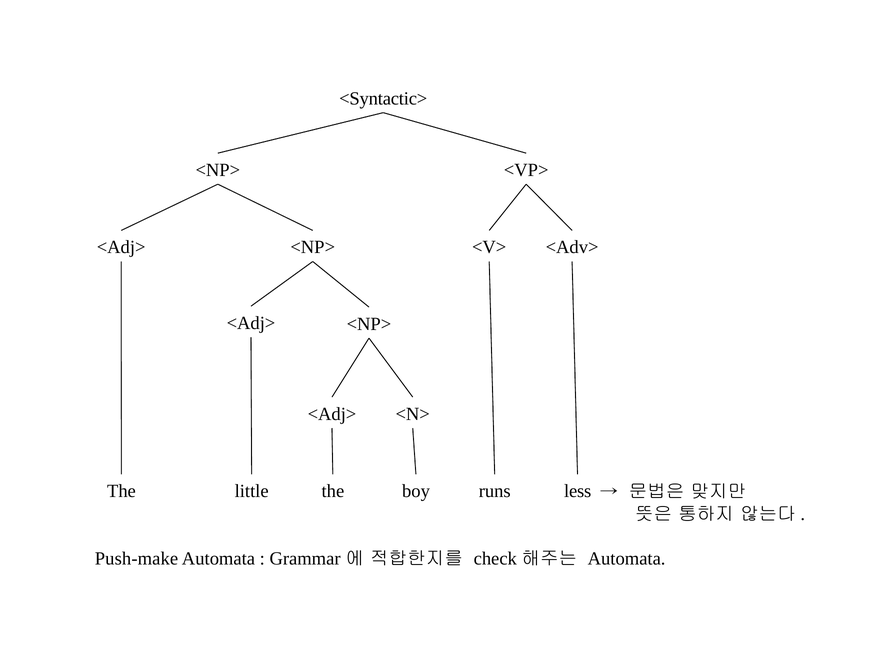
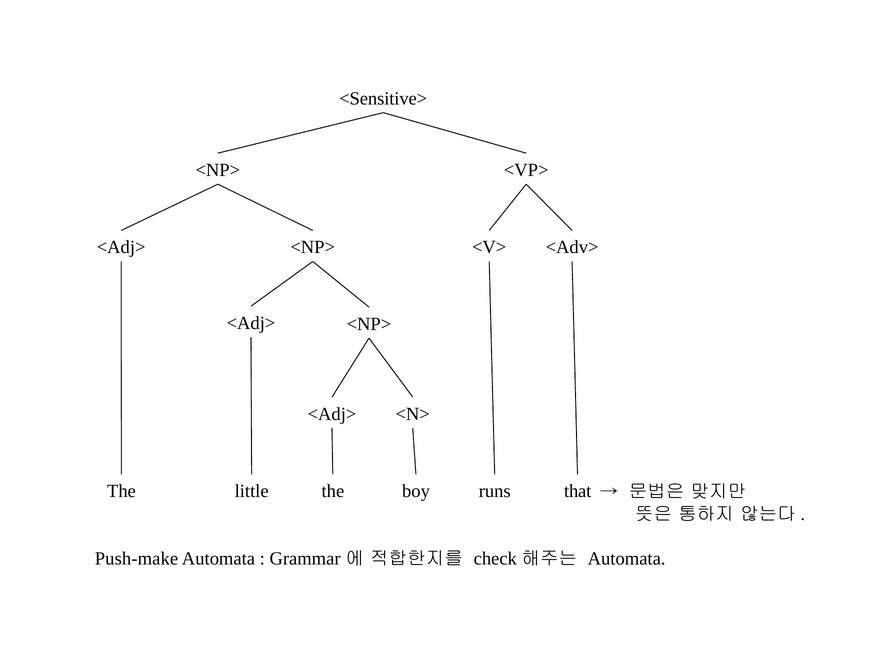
<Syntactic>: <Syntactic> -> <Sensitive>
less: less -> that
